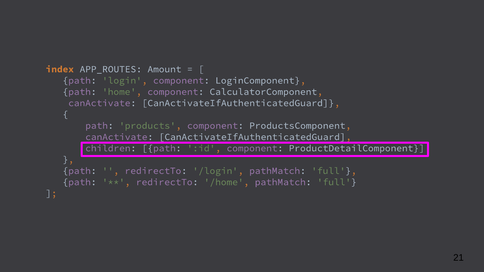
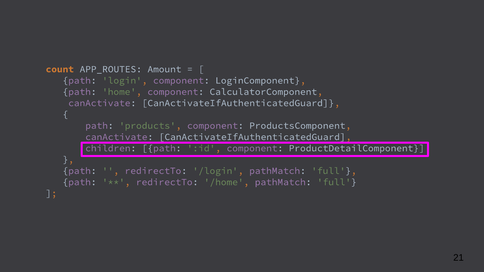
index: index -> count
